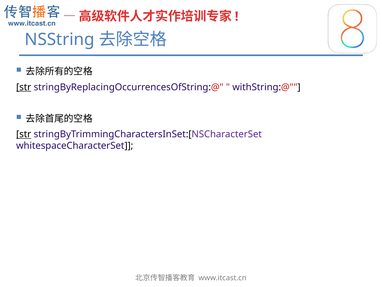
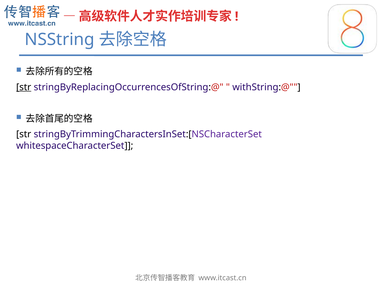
str at (24, 134) underline: present -> none
